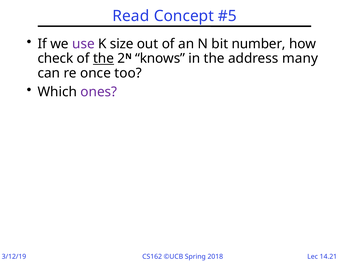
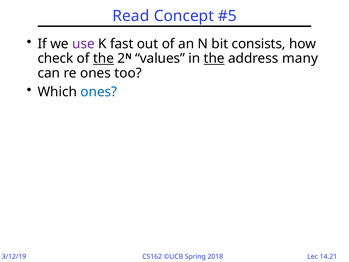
size: size -> fast
number: number -> consists
knows: knows -> values
the at (214, 58) underline: none -> present
re once: once -> ones
ones at (99, 92) colour: purple -> blue
